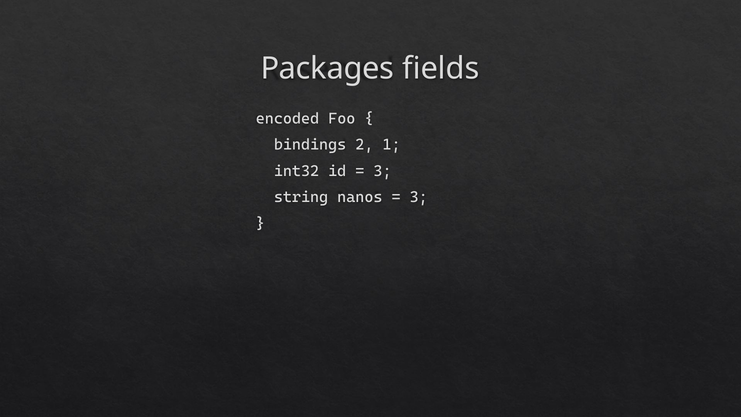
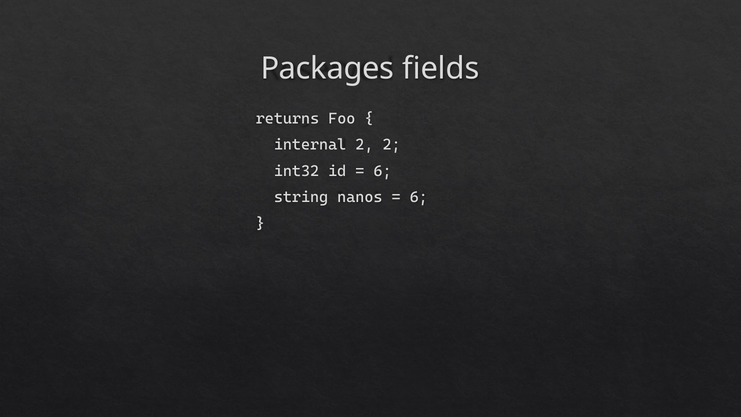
encoded: encoded -> returns
bindings: bindings -> internal
2 1: 1 -> 2
3 at (383, 171): 3 -> 6
3 at (419, 197): 3 -> 6
